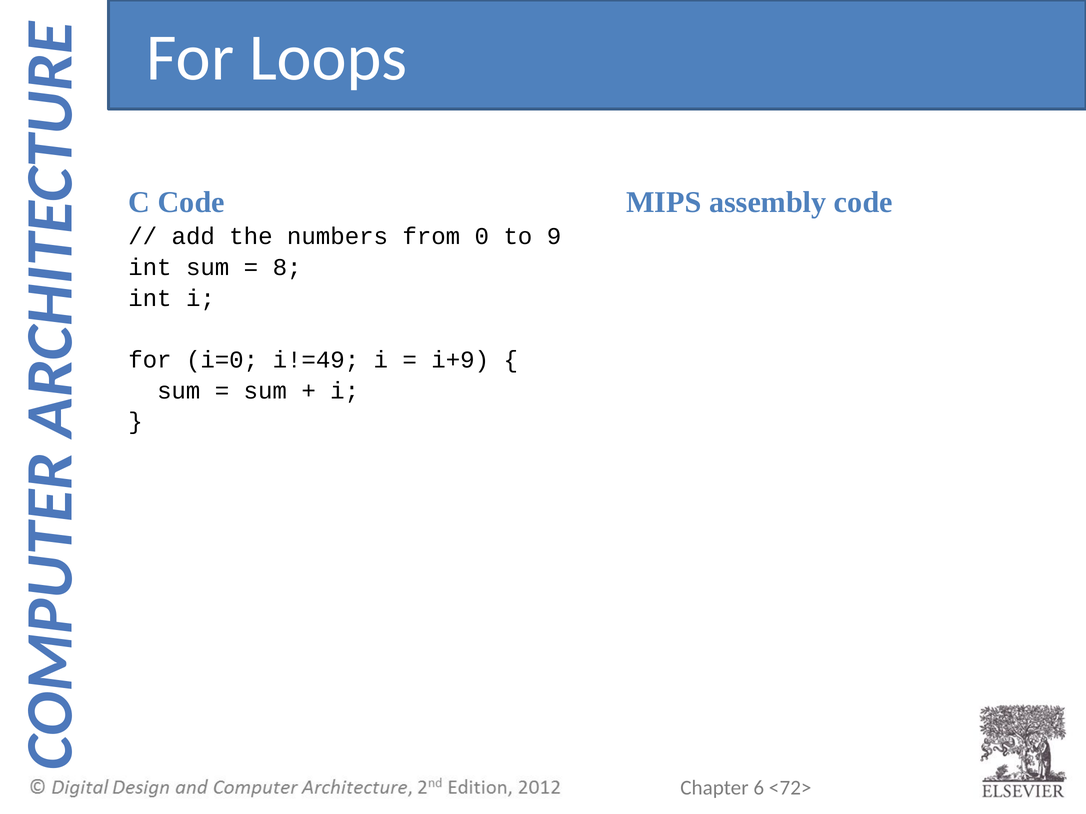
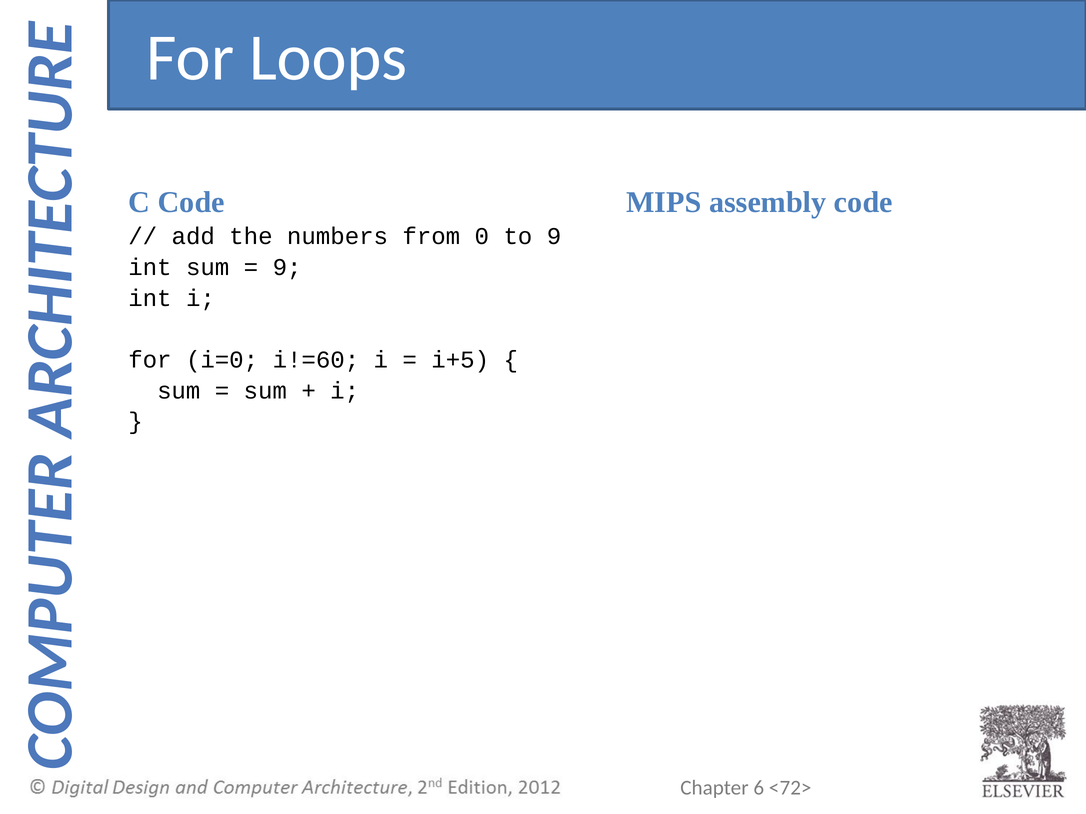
8 at (287, 267): 8 -> 9
i!=49: i!=49 -> i!=60
i+9: i+9 -> i+5
